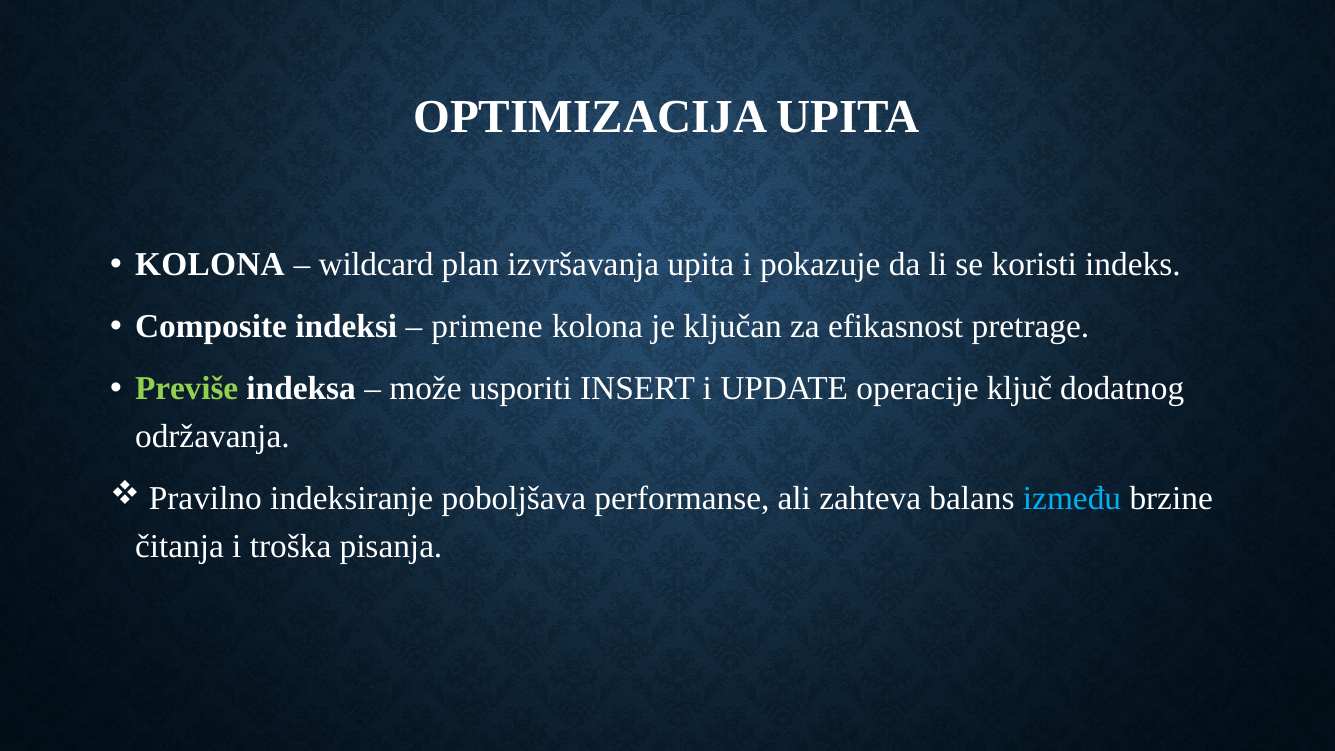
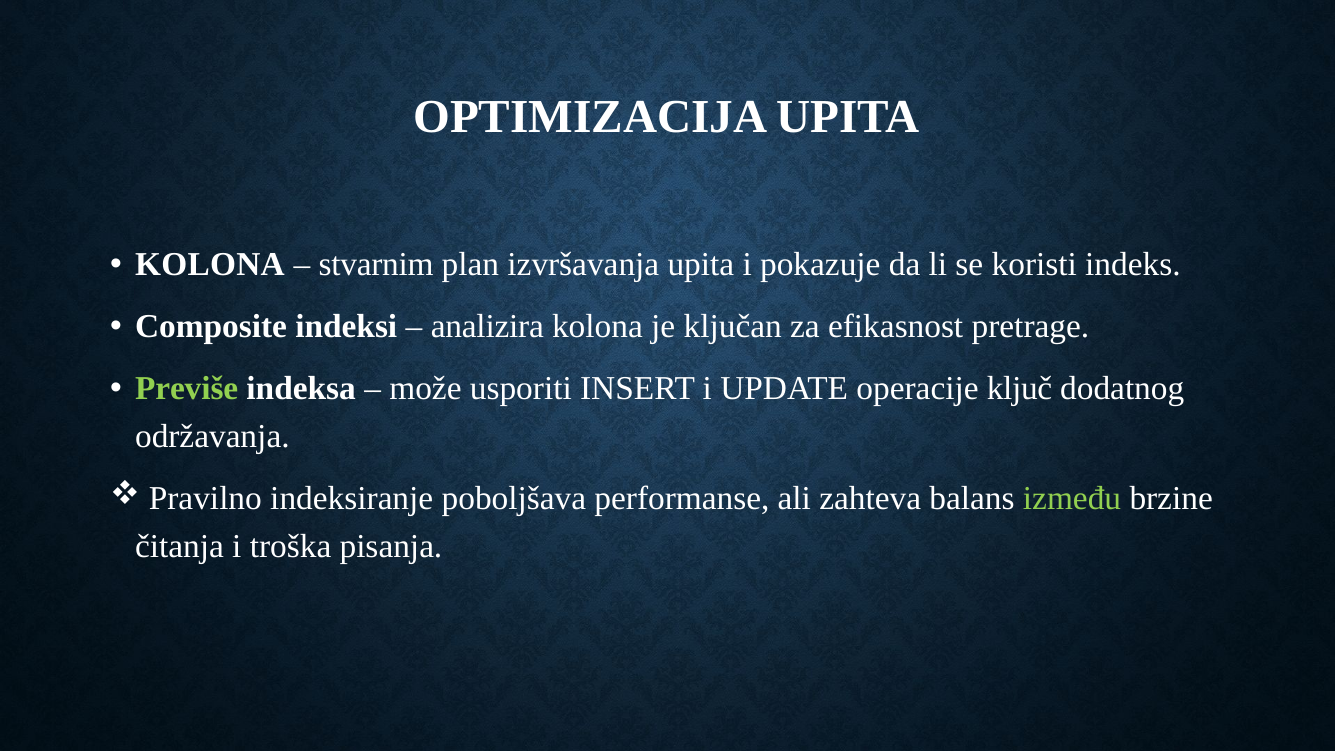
wildcard: wildcard -> stvarnim
primene: primene -> analizira
između colour: light blue -> light green
